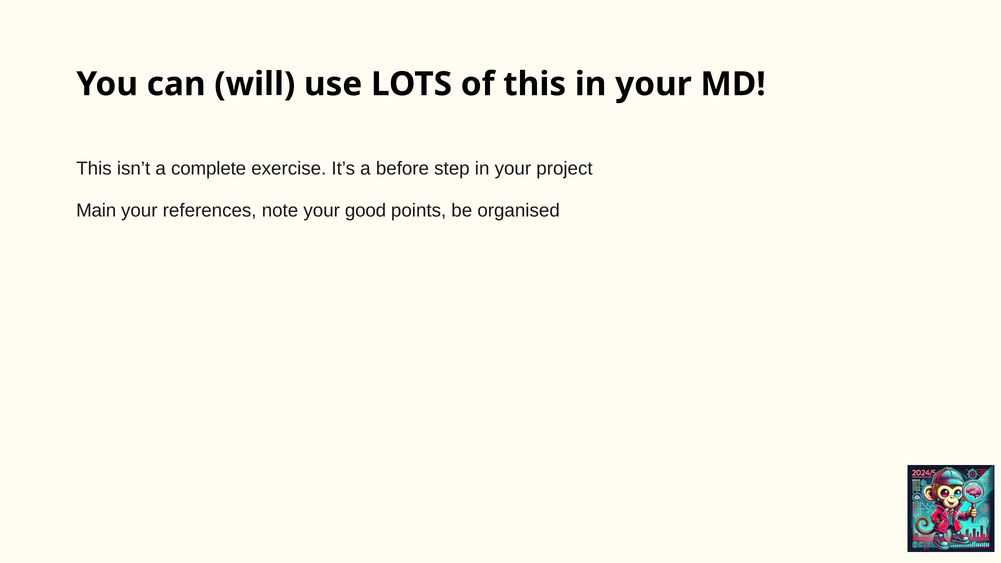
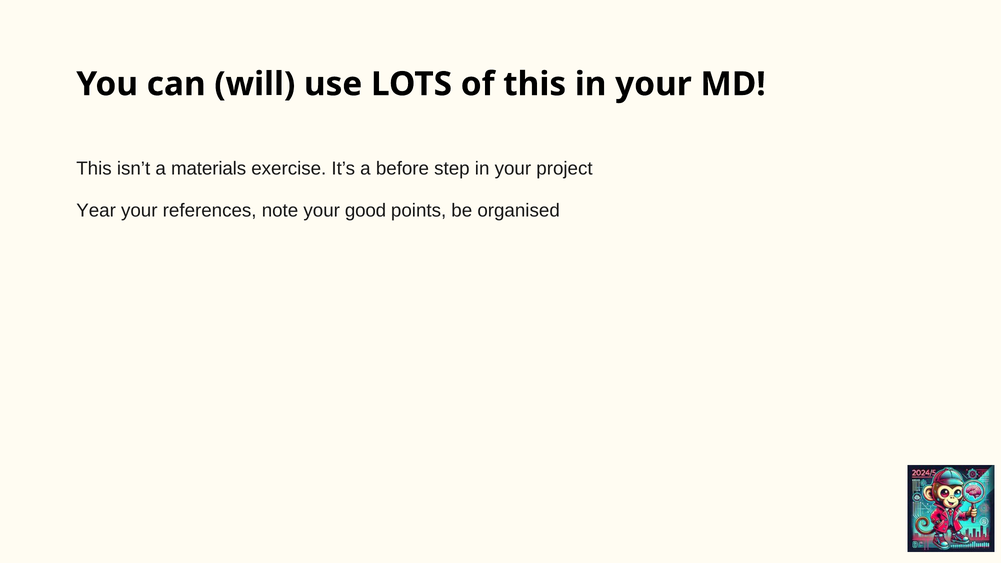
complete: complete -> materials
Main: Main -> Year
